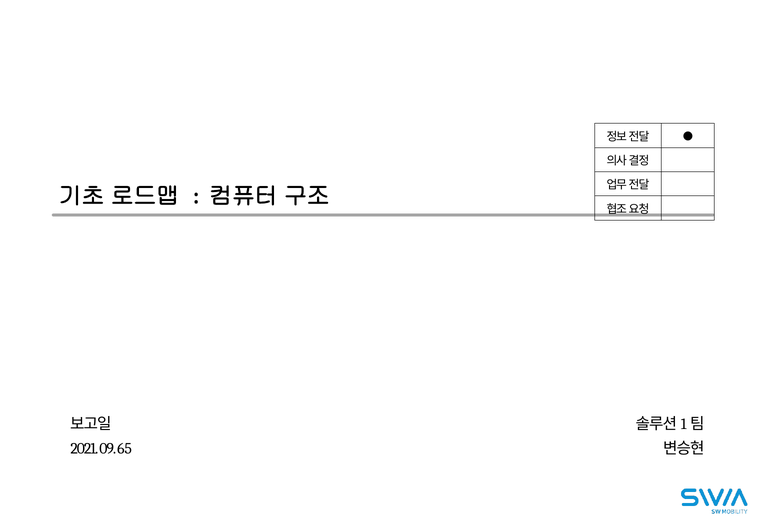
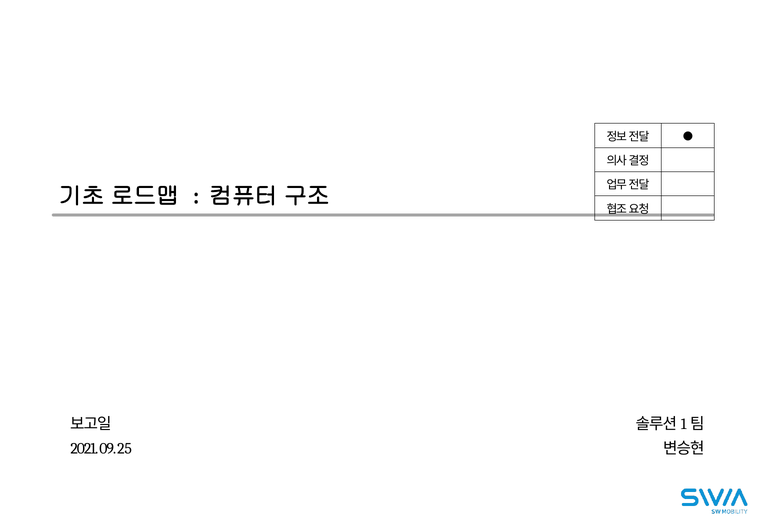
65: 65 -> 25
